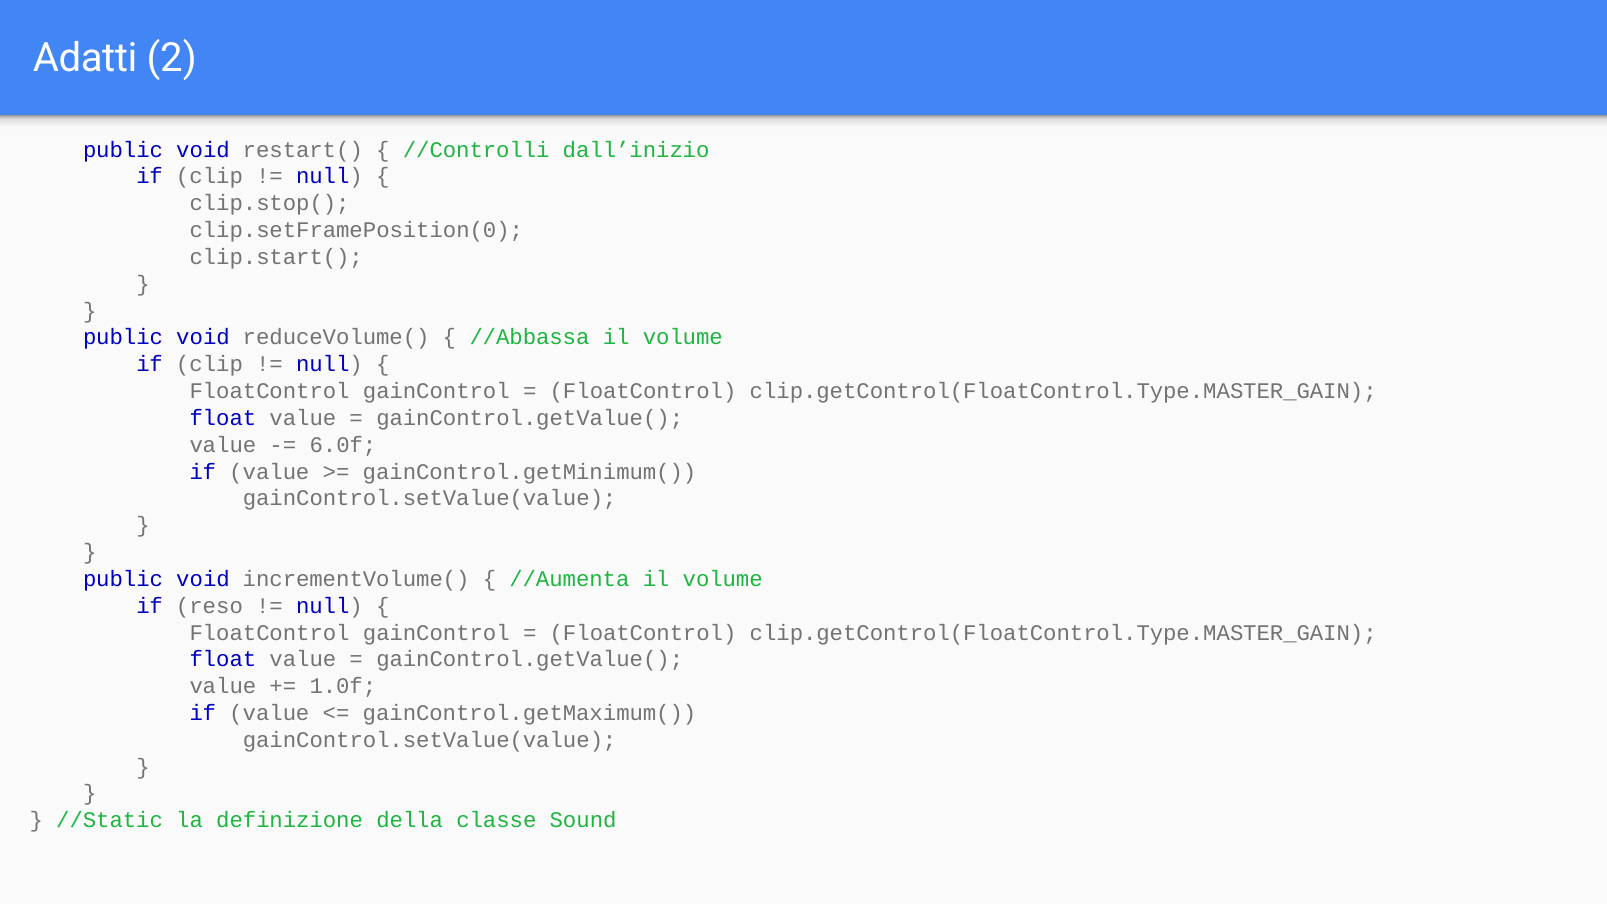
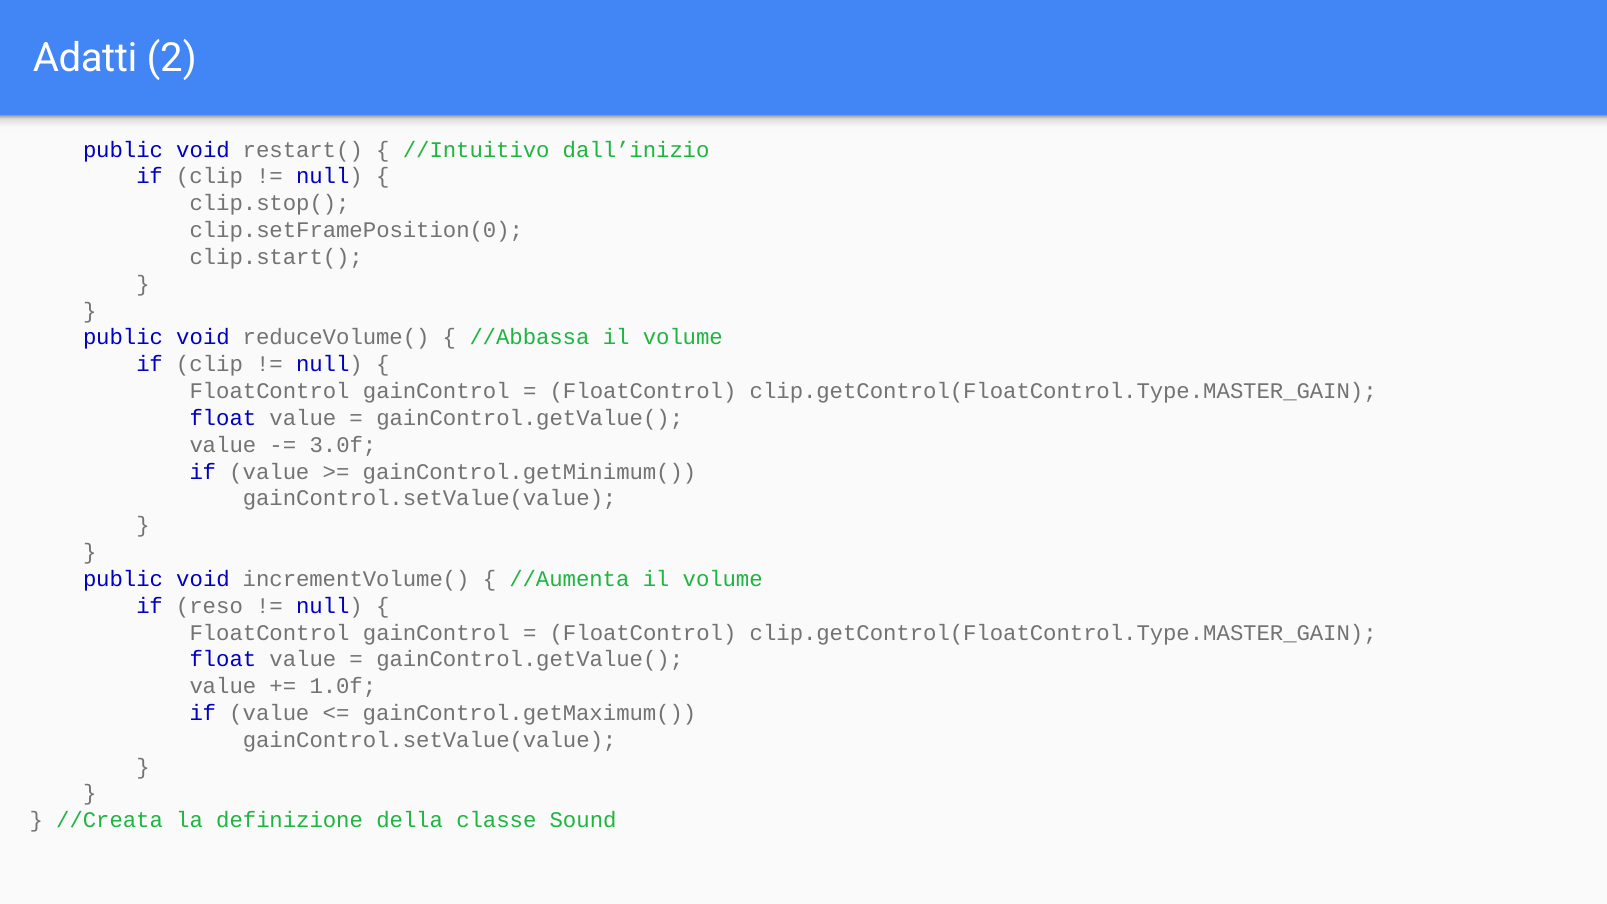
//Controlli: //Controlli -> //Intuitivo
6.0f: 6.0f -> 3.0f
//Static: //Static -> //Creata
